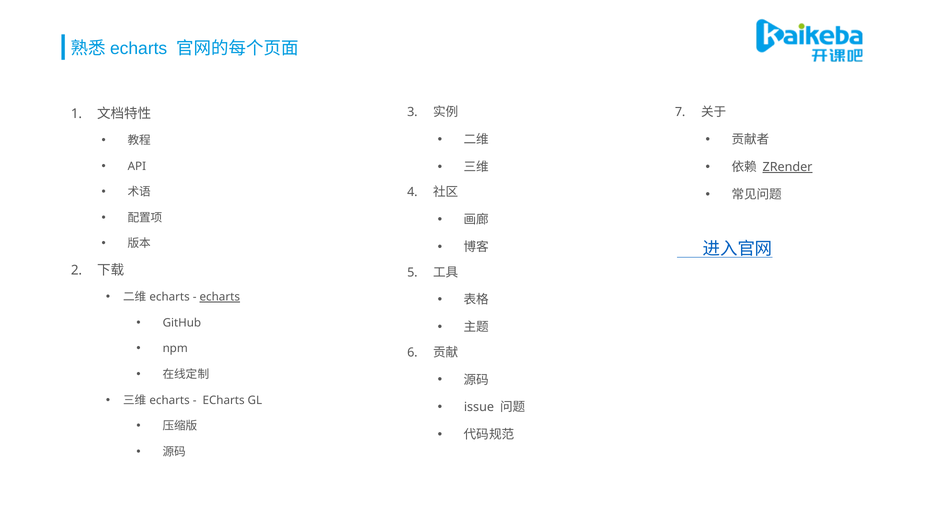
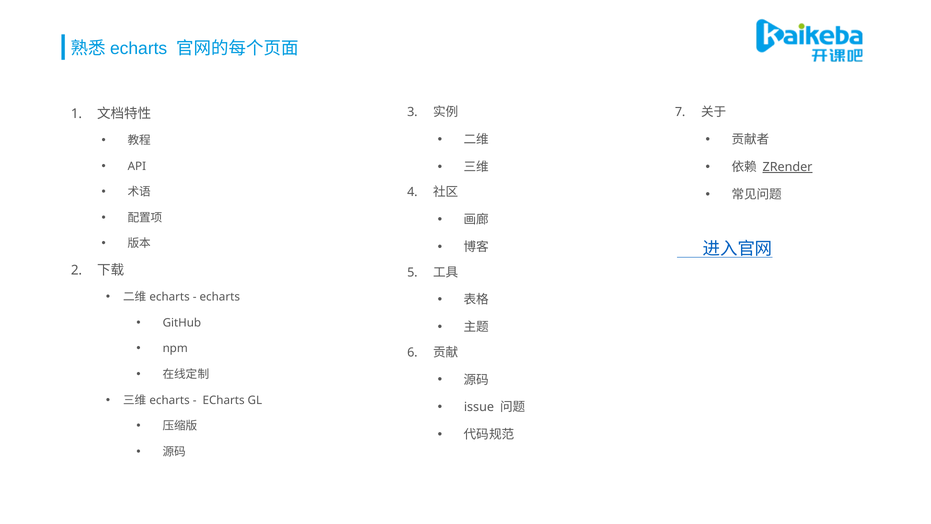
echarts at (220, 297) underline: present -> none
